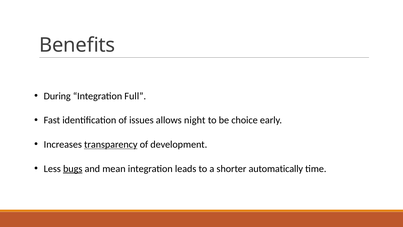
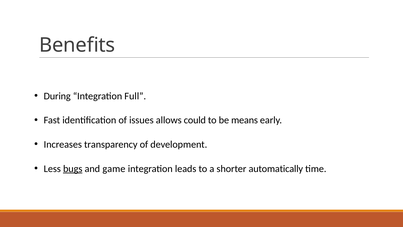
night: night -> could
choice: choice -> means
transparency underline: present -> none
mean: mean -> game
